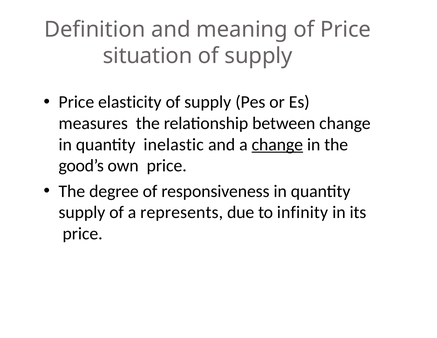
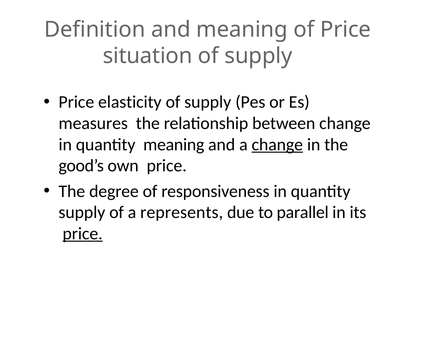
quantity inelastic: inelastic -> meaning
infinity: infinity -> parallel
price at (83, 233) underline: none -> present
